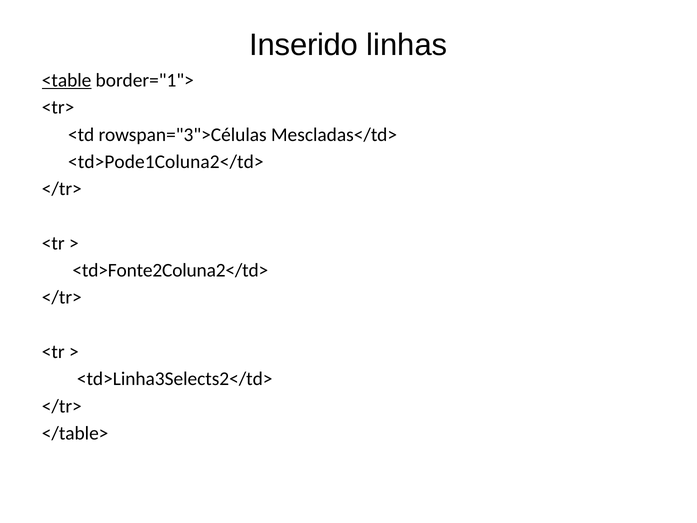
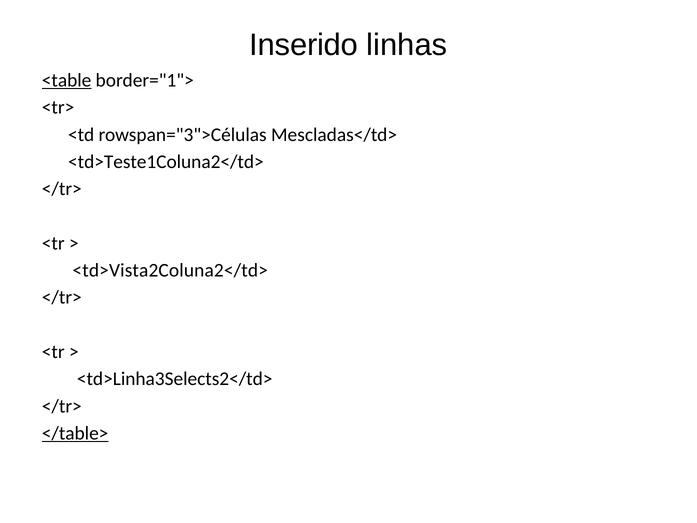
<td>Pode1Coluna2</td>: <td>Pode1Coluna2</td> -> <td>Teste1Coluna2</td>
<td>Fonte2Coluna2</td>: <td>Fonte2Coluna2</td> -> <td>Vista2Coluna2</td>
</table> underline: none -> present
